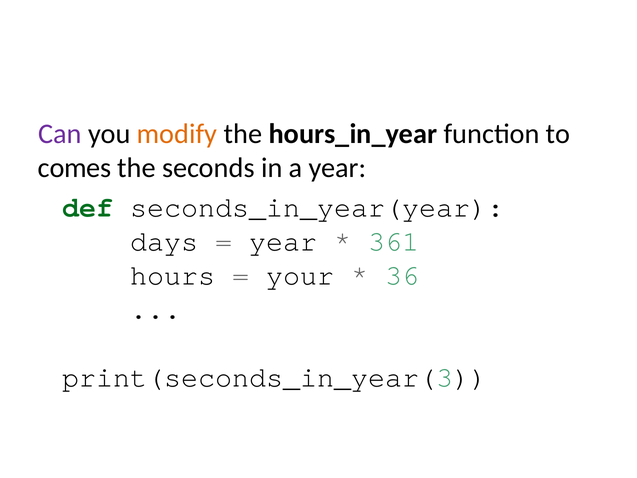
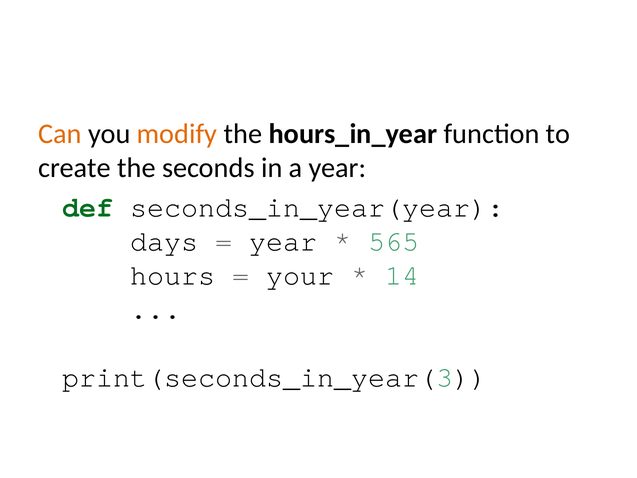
Can colour: purple -> orange
comes: comes -> create
361: 361 -> 565
36: 36 -> 14
